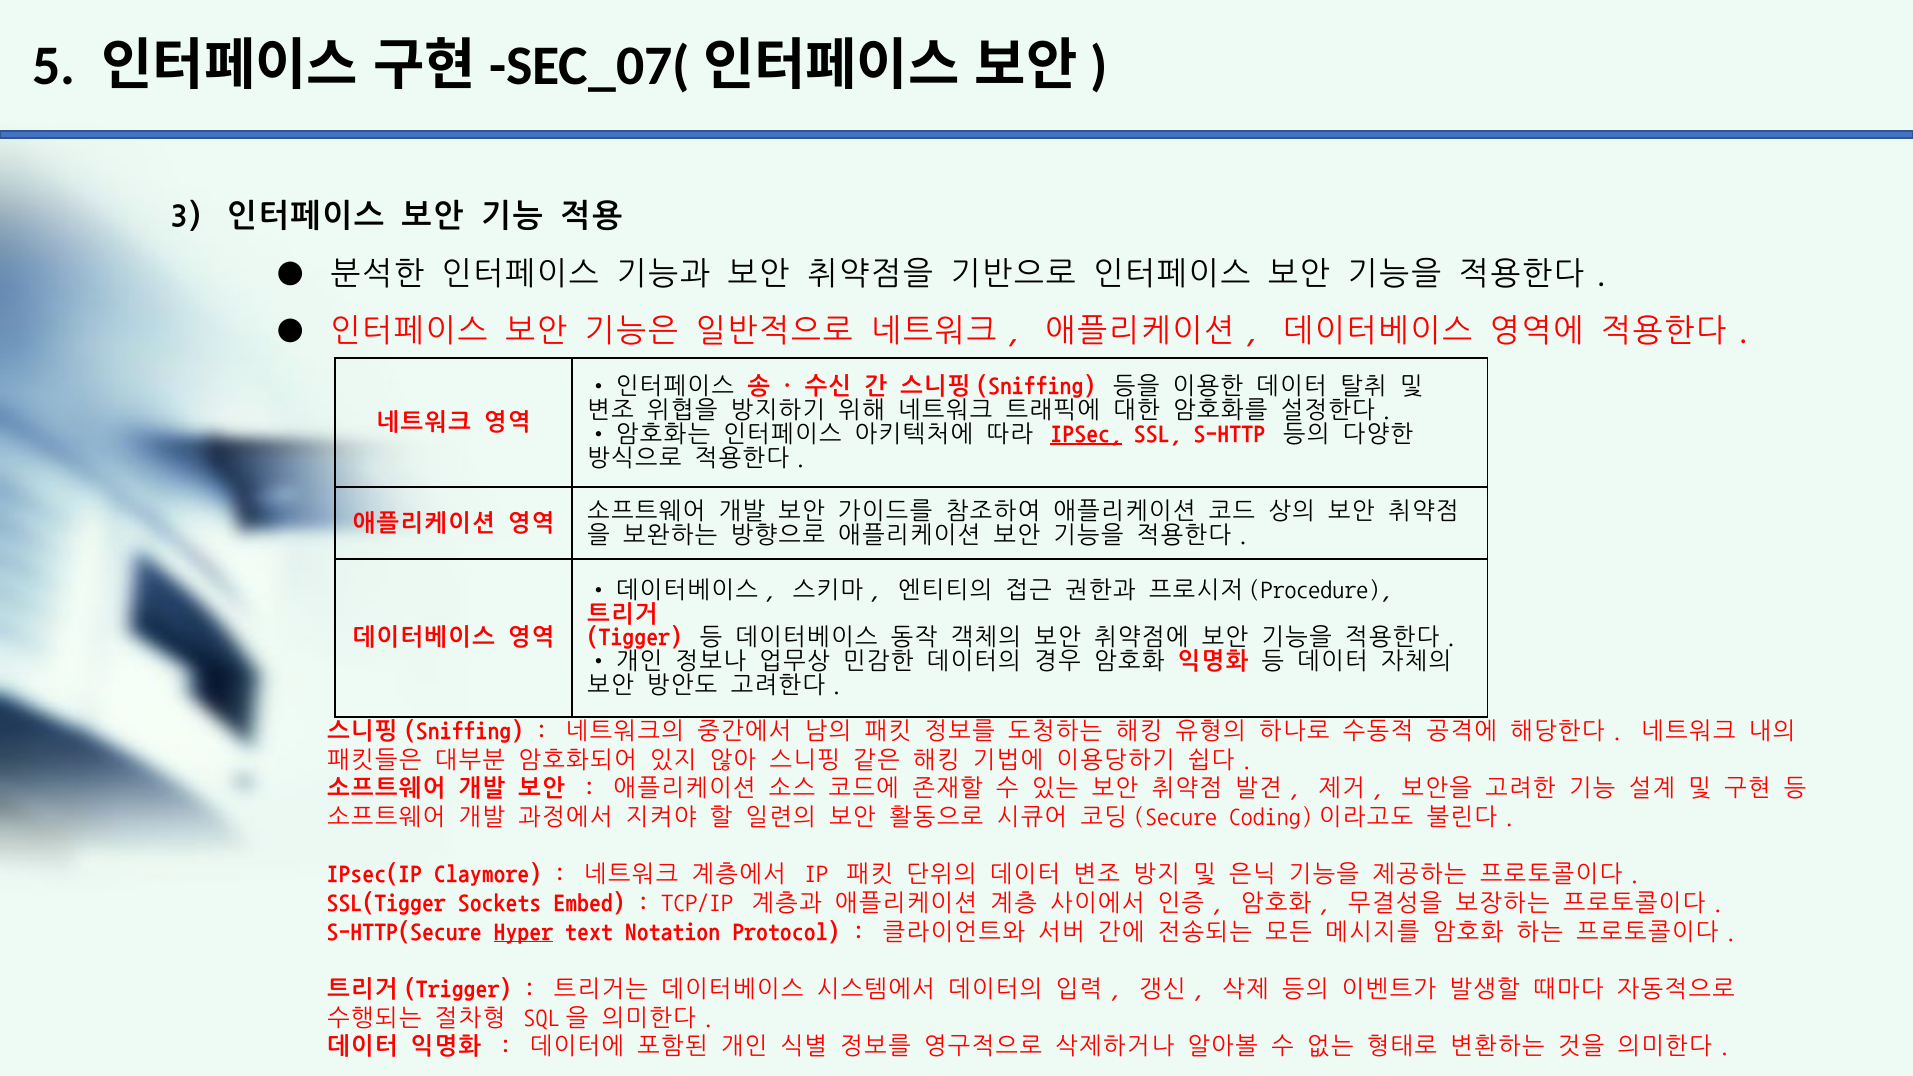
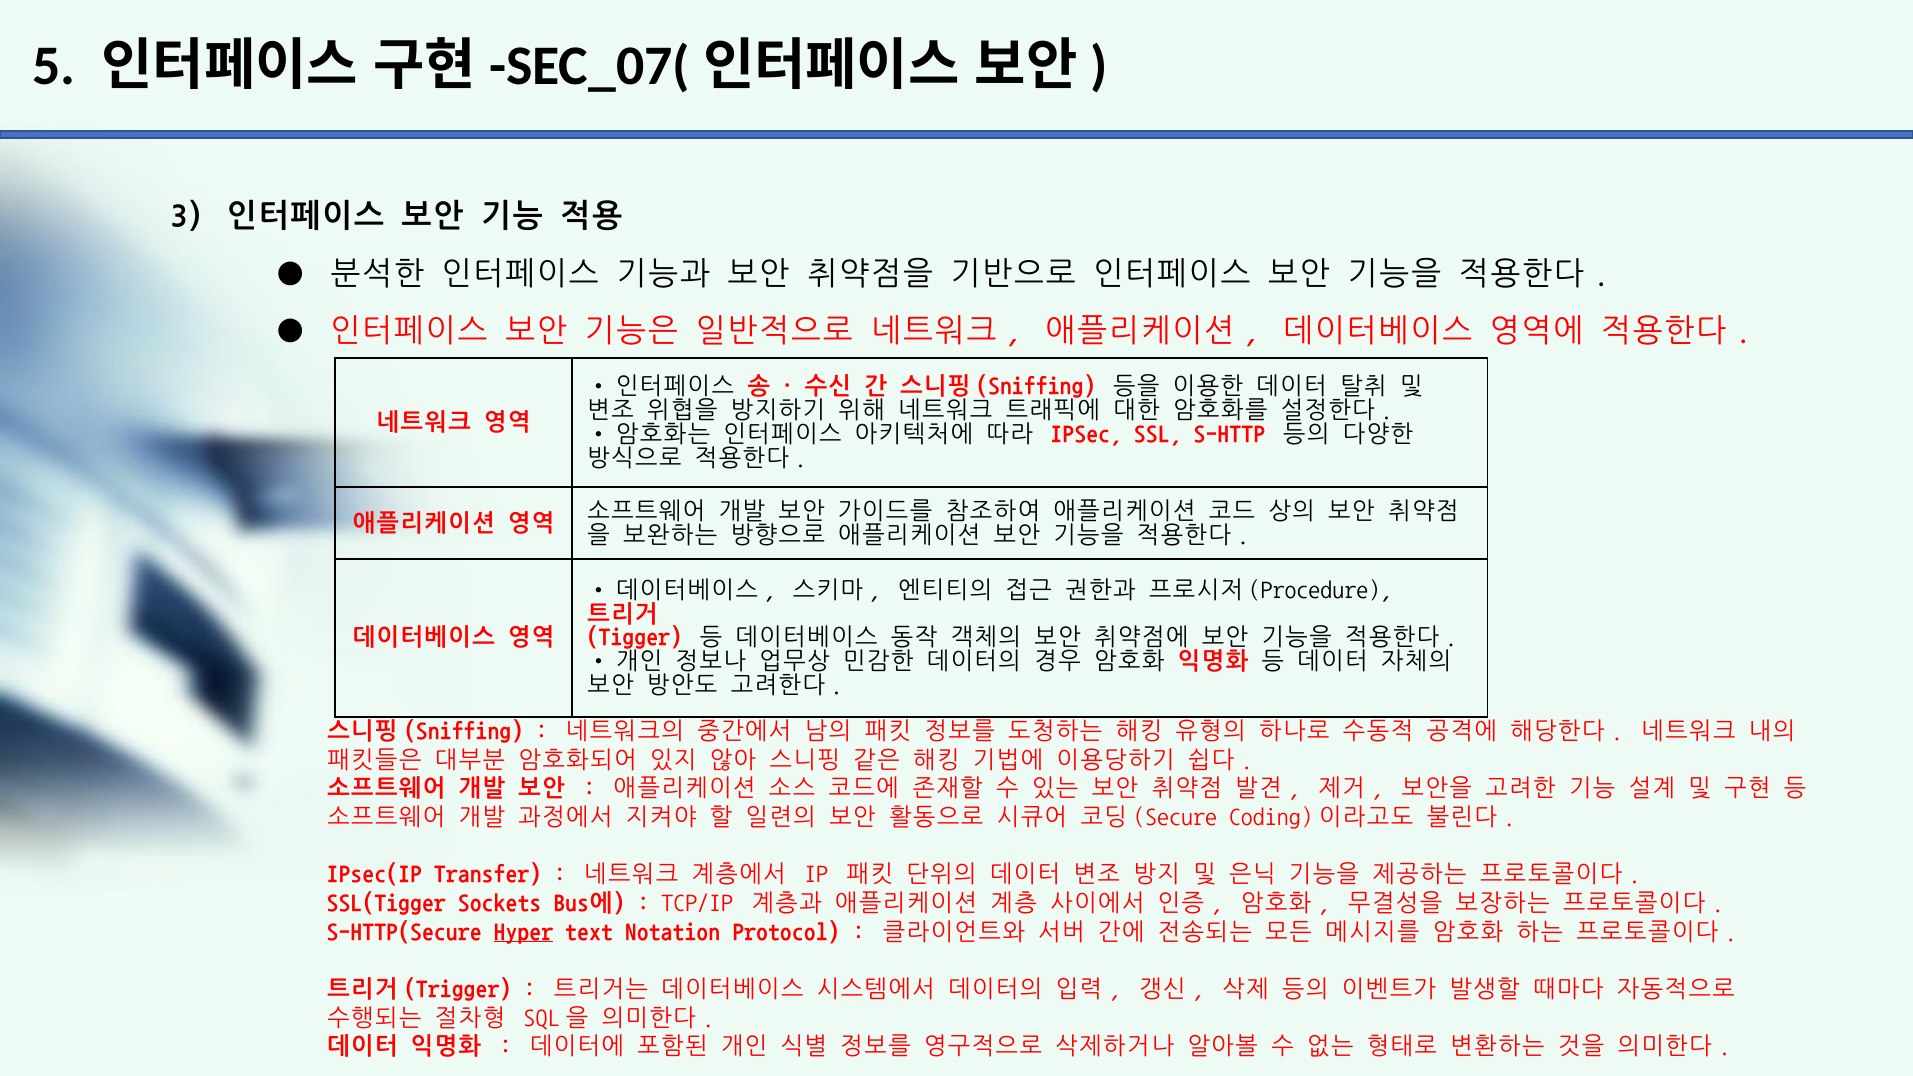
IPSec underline: present -> none
Claymore: Claymore -> Transfer
Embed: Embed -> Bus에
